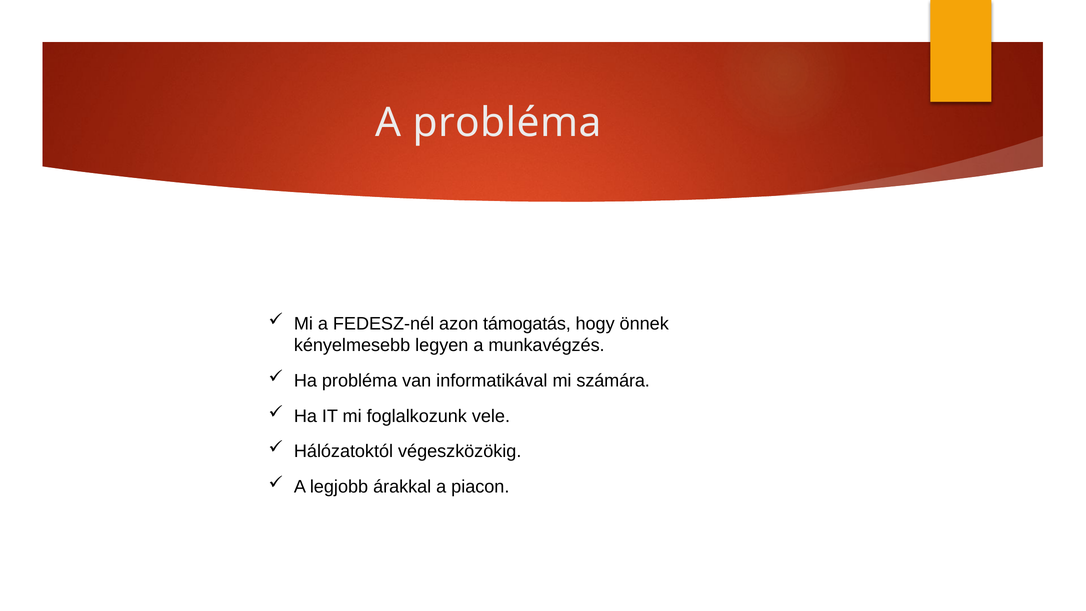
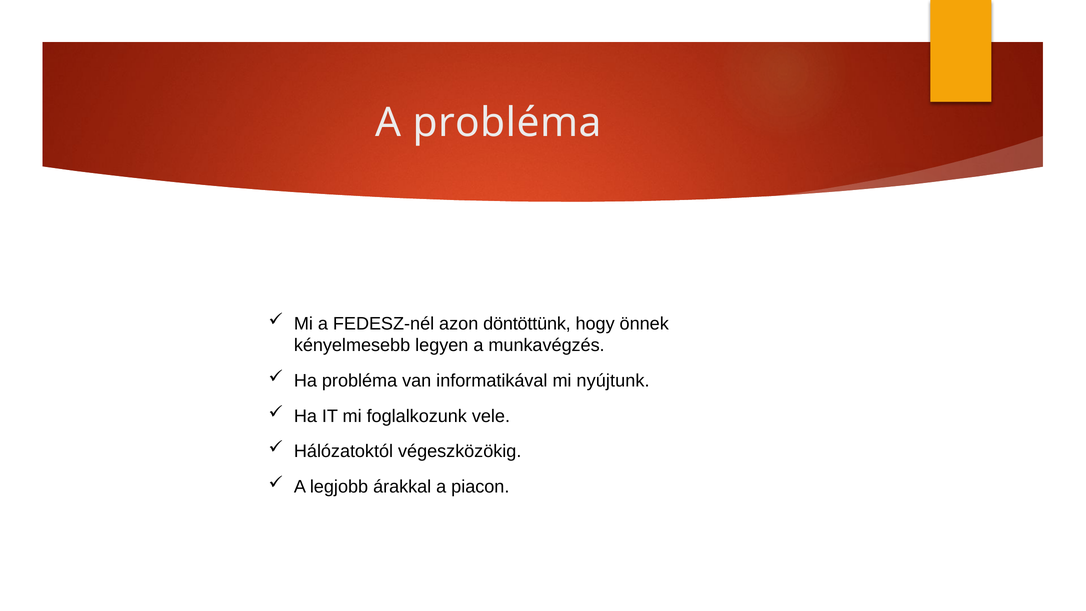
támogatás: támogatás -> döntöttünk
számára: számára -> nyújtunk
